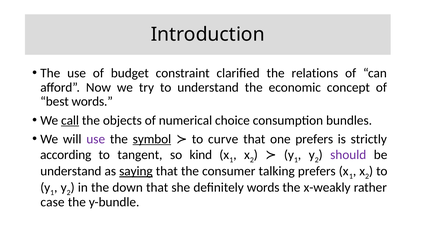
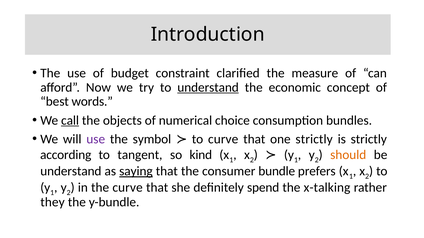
relations: relations -> measure
understand at (208, 88) underline: none -> present
symbol underline: present -> none
one prefers: prefers -> strictly
should colour: purple -> orange
talking: talking -> bundle
the down: down -> curve
definitely words: words -> spend
x-weakly: x-weakly -> x-talking
case: case -> they
